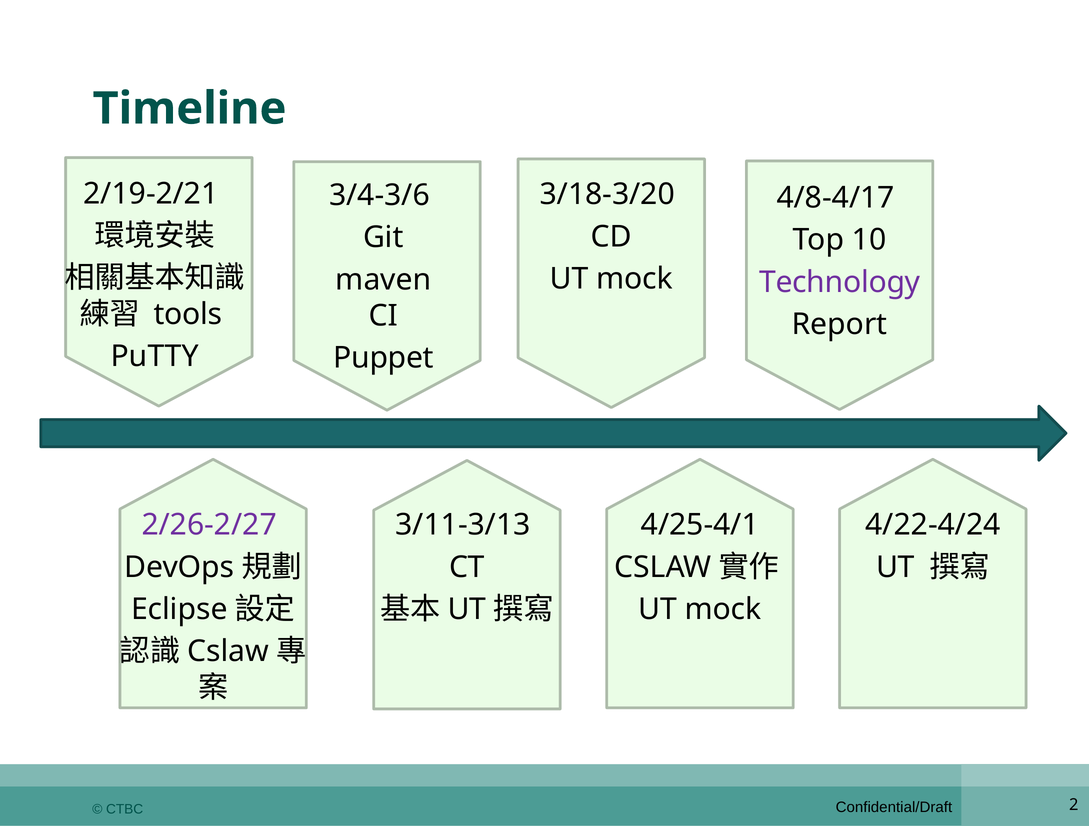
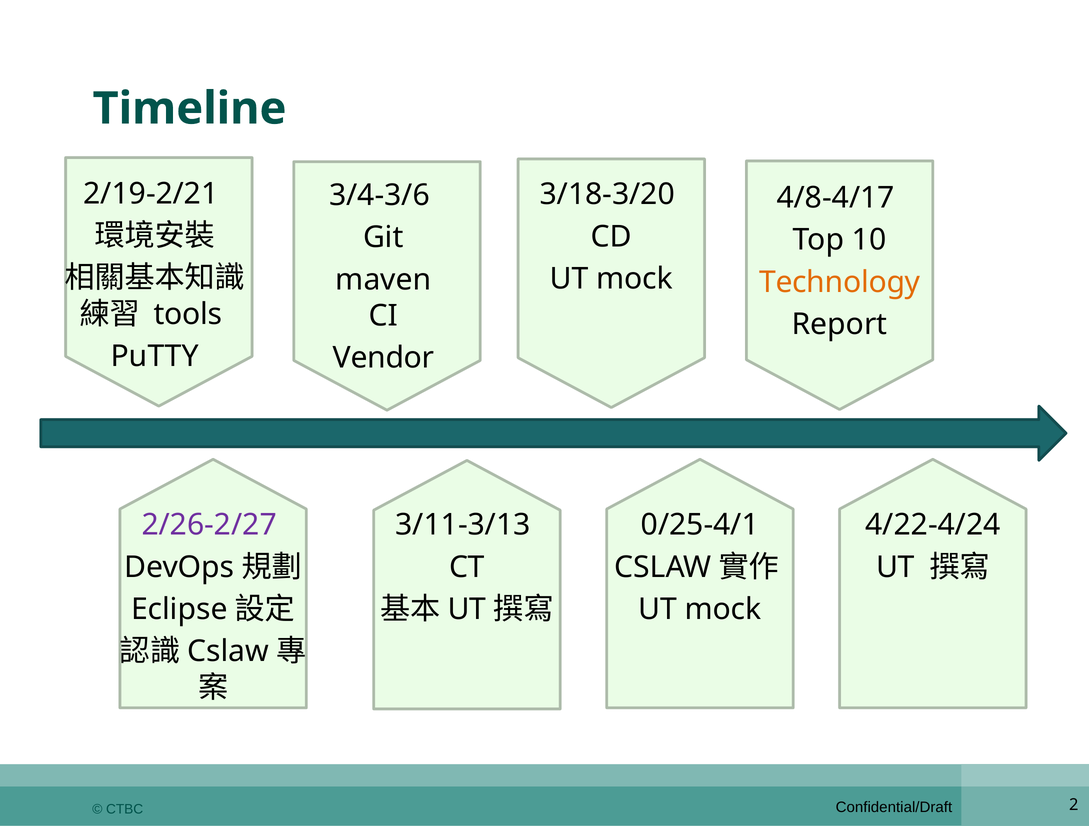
Technology colour: purple -> orange
Puppet: Puppet -> Vendor
4/25-4/1: 4/25-4/1 -> 0/25-4/1
